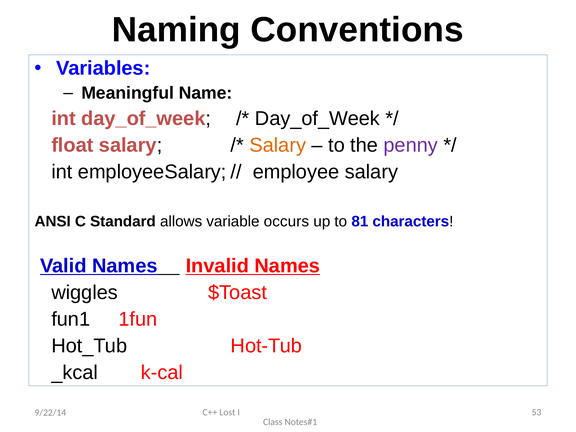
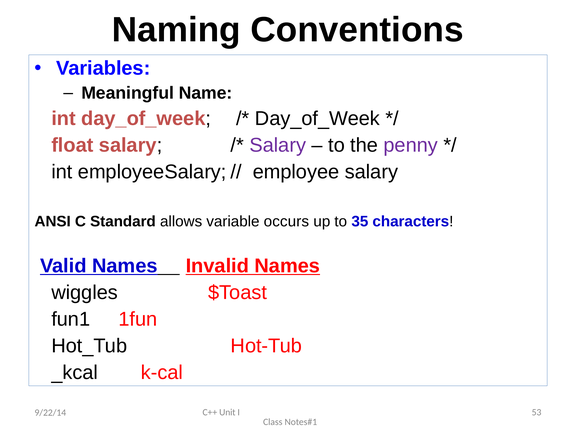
Salary at (278, 145) colour: orange -> purple
81: 81 -> 35
Lost: Lost -> Unit
